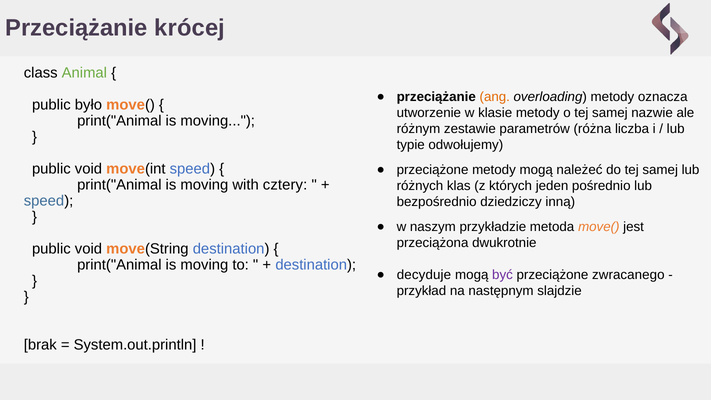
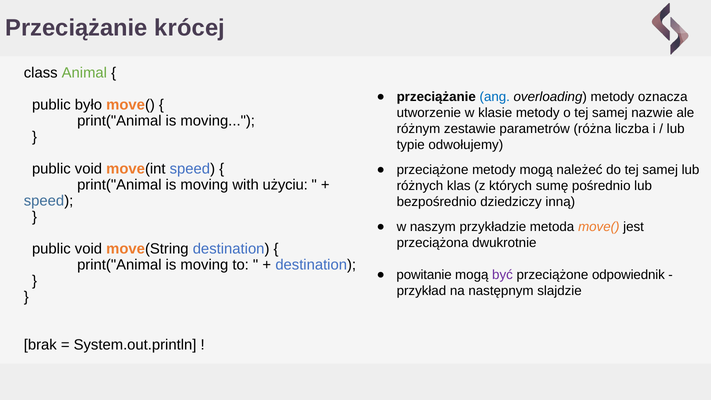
ang colour: orange -> blue
cztery: cztery -> użyciu
jeden: jeden -> sumę
decyduje: decyduje -> powitanie
zwracanego: zwracanego -> odpowiednik
